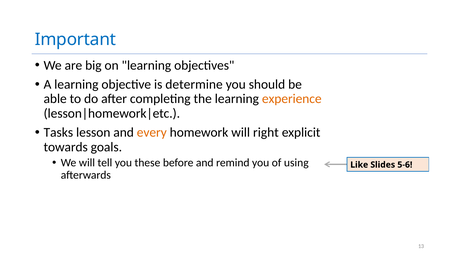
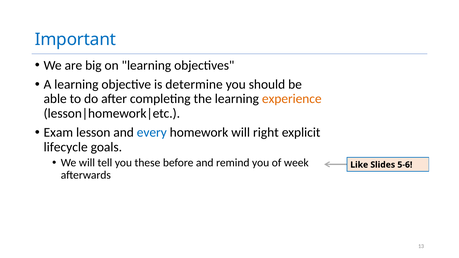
Tasks: Tasks -> Exam
every colour: orange -> blue
towards: towards -> lifecycle
using: using -> week
